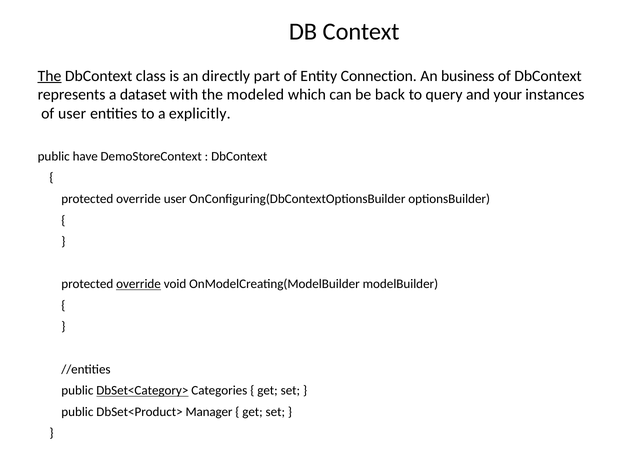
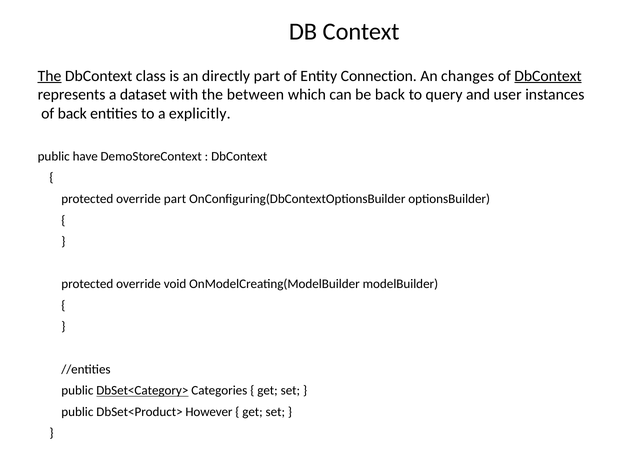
business: business -> changes
DbContext at (548, 76) underline: none -> present
modeled: modeled -> between
your: your -> user
of user: user -> back
override user: user -> part
override at (139, 284) underline: present -> none
Manager: Manager -> However
